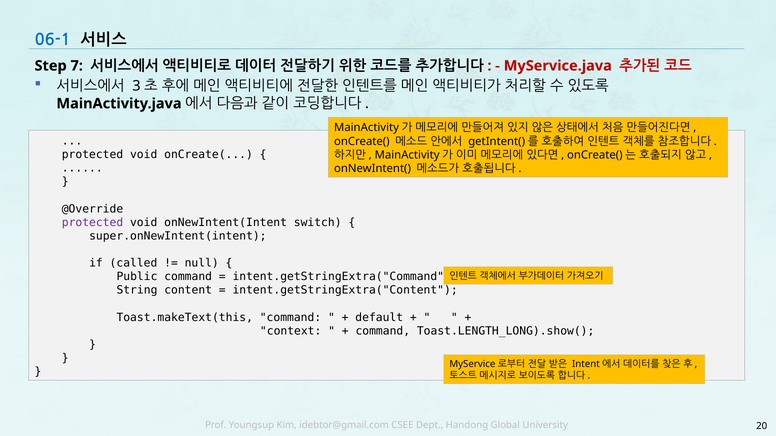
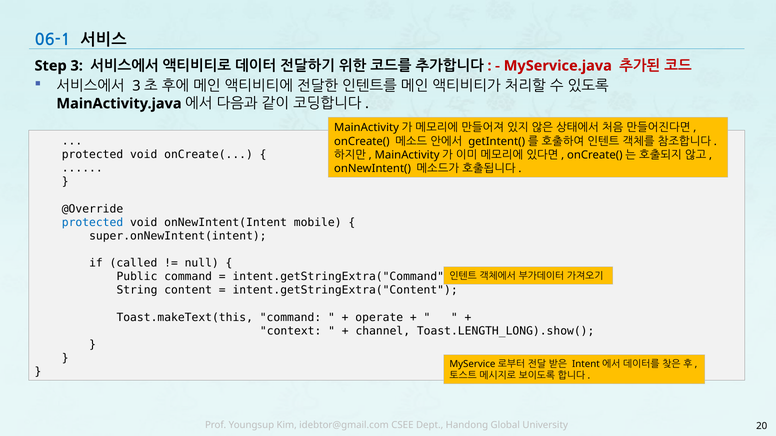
Step 7: 7 -> 3
protected at (93, 223) colour: purple -> blue
switch: switch -> mobile
default: default -> operate
command at (383, 331): command -> channel
